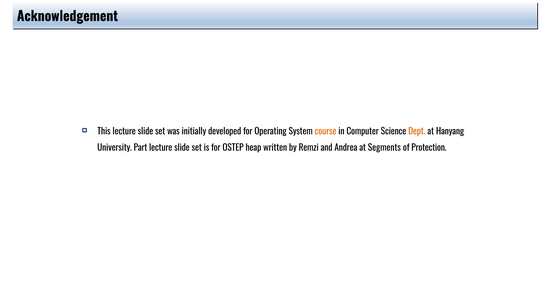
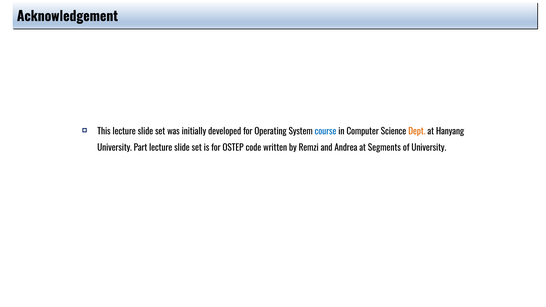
course colour: orange -> blue
heap: heap -> code
of Protection: Protection -> University
